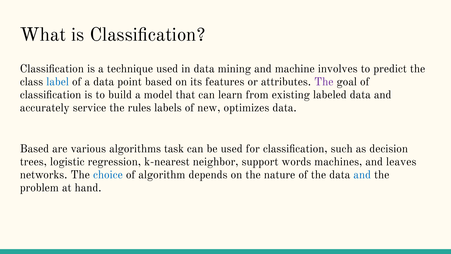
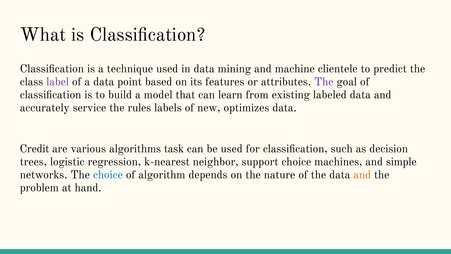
involves: involves -> clientele
label colour: blue -> purple
Based at (34, 149): Based -> Credit
support words: words -> choice
leaves: leaves -> simple
and at (362, 175) colour: blue -> orange
